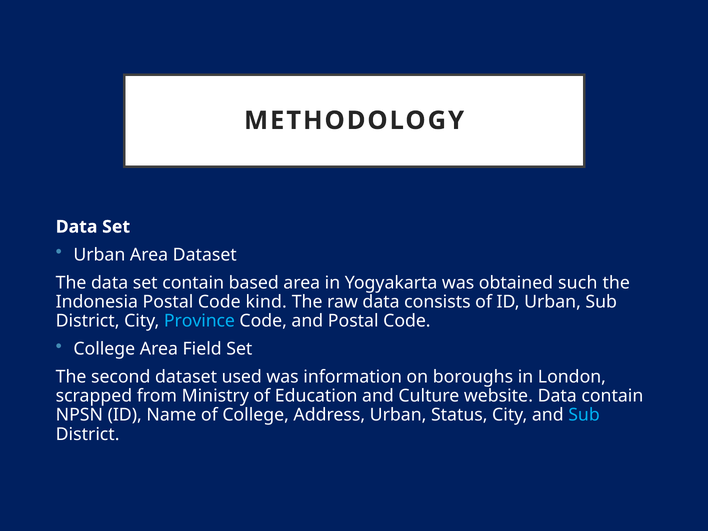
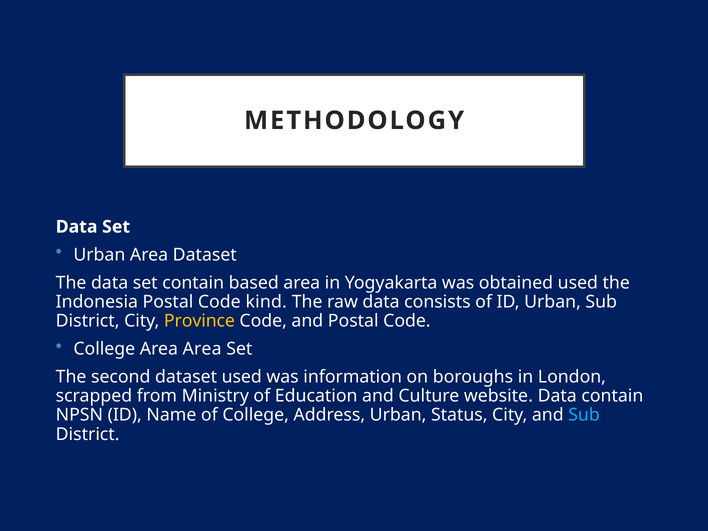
obtained such: such -> used
Province colour: light blue -> yellow
Area Field: Field -> Area
